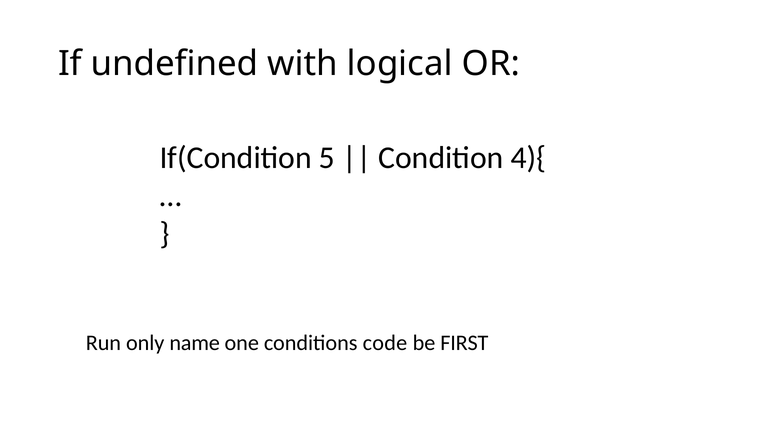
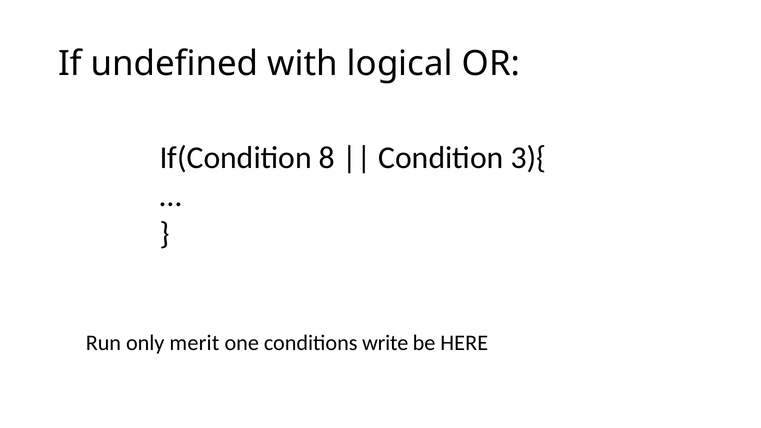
5: 5 -> 8
4){: 4){ -> 3){
name: name -> merit
code: code -> write
FIRST: FIRST -> HERE
